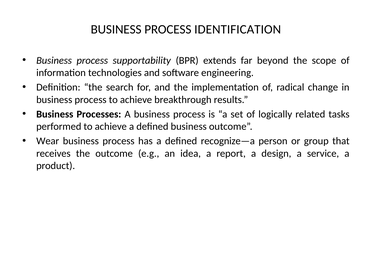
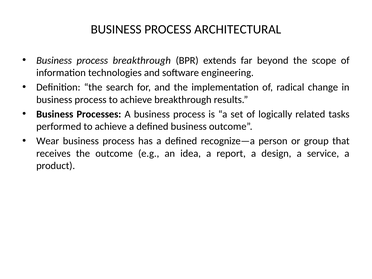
IDENTIFICATION: IDENTIFICATION -> ARCHITECTURAL
process supportability: supportability -> breakthrough
